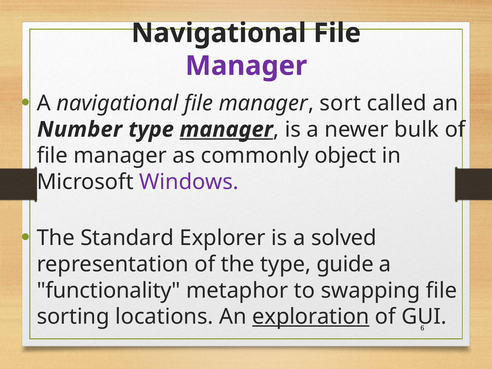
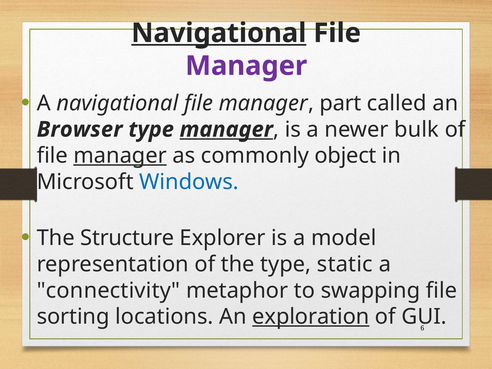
Navigational at (219, 33) underline: none -> present
sort: sort -> part
Number: Number -> Browser
manager at (120, 156) underline: none -> present
Windows colour: purple -> blue
Standard: Standard -> Structure
solved: solved -> model
guide: guide -> static
functionality: functionality -> connectivity
